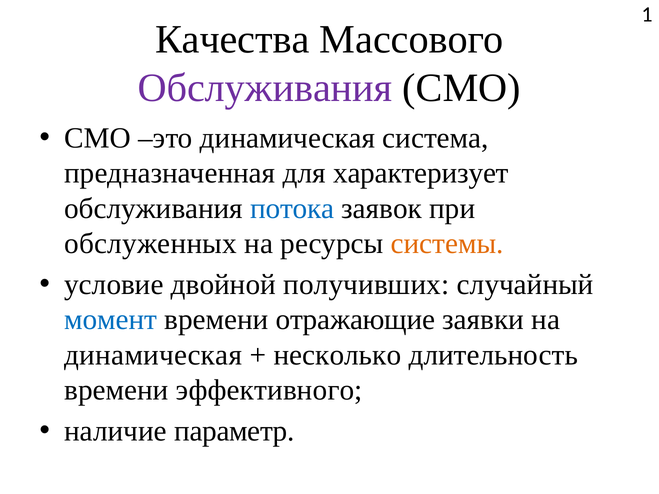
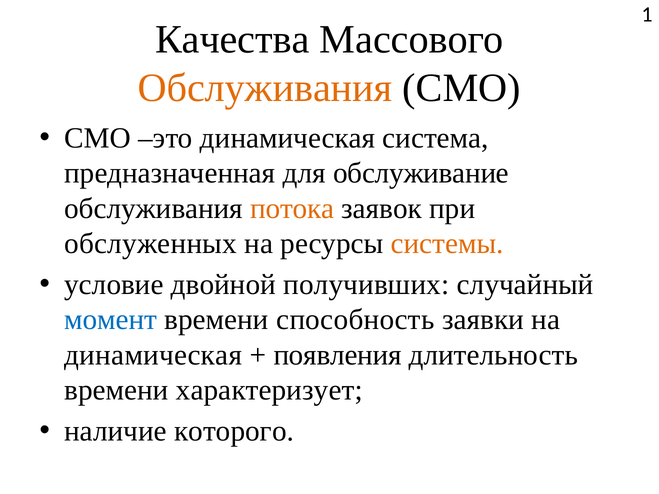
Обслуживания at (265, 88) colour: purple -> orange
характеризует: характеризует -> обслуживание
потока colour: blue -> orange
отражающие: отражающие -> способность
несколько: несколько -> появления
эффективного: эффективного -> характеризует
параметр: параметр -> которого
